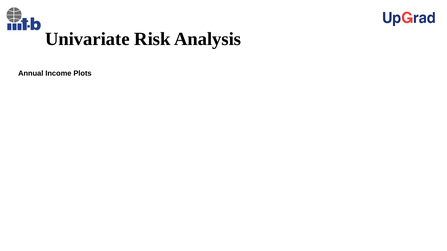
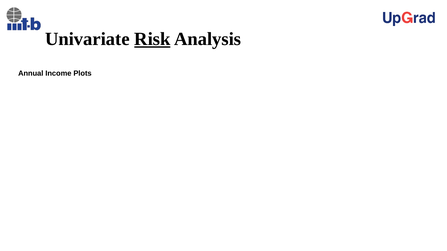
Risk underline: none -> present
